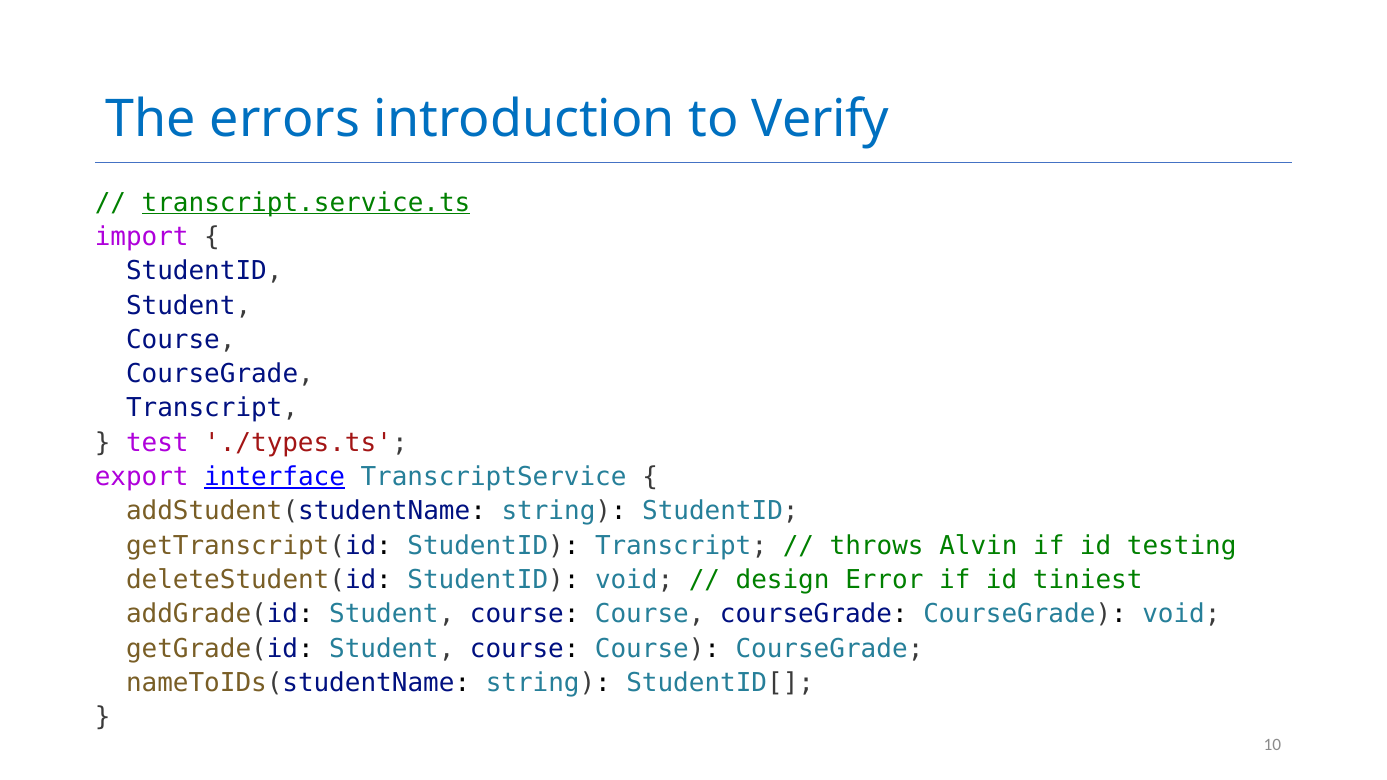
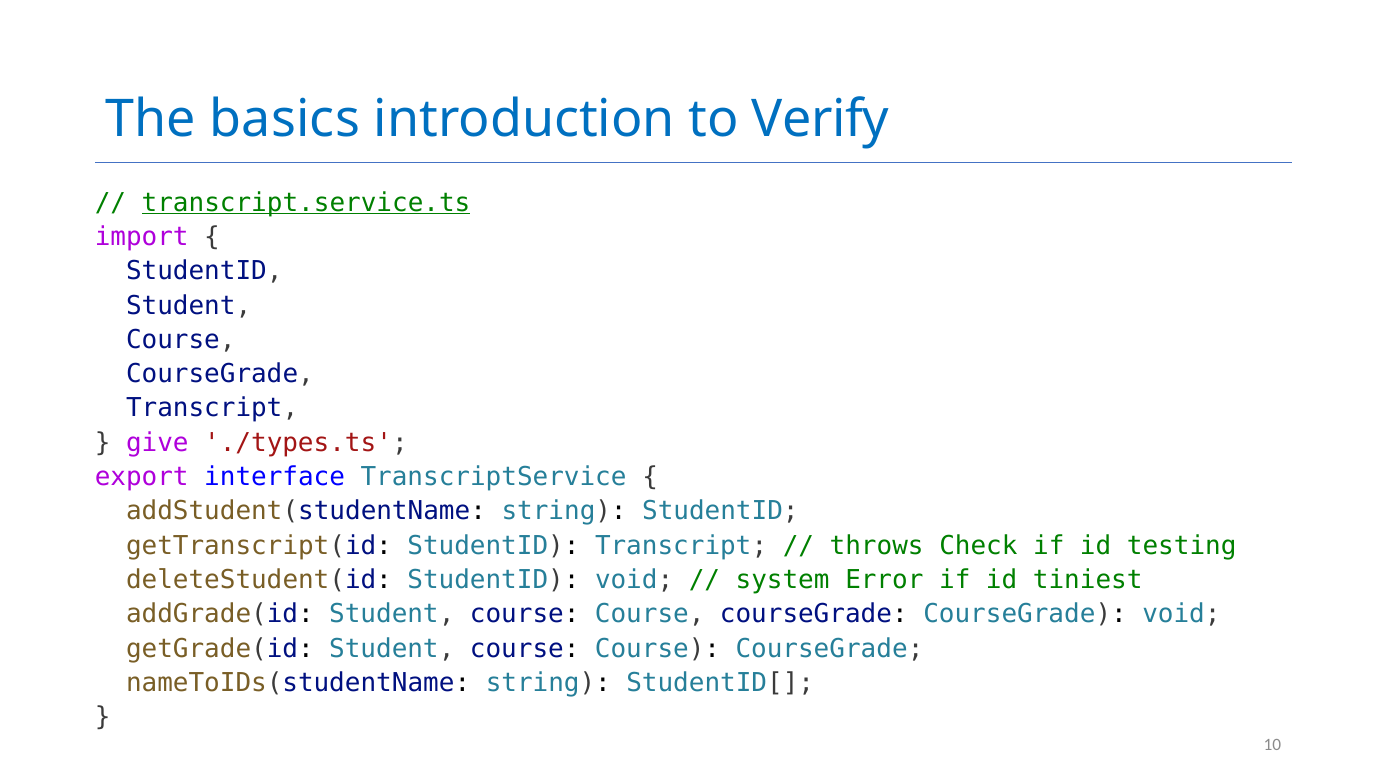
errors: errors -> basics
test: test -> give
interface underline: present -> none
Alvin: Alvin -> Check
design: design -> system
